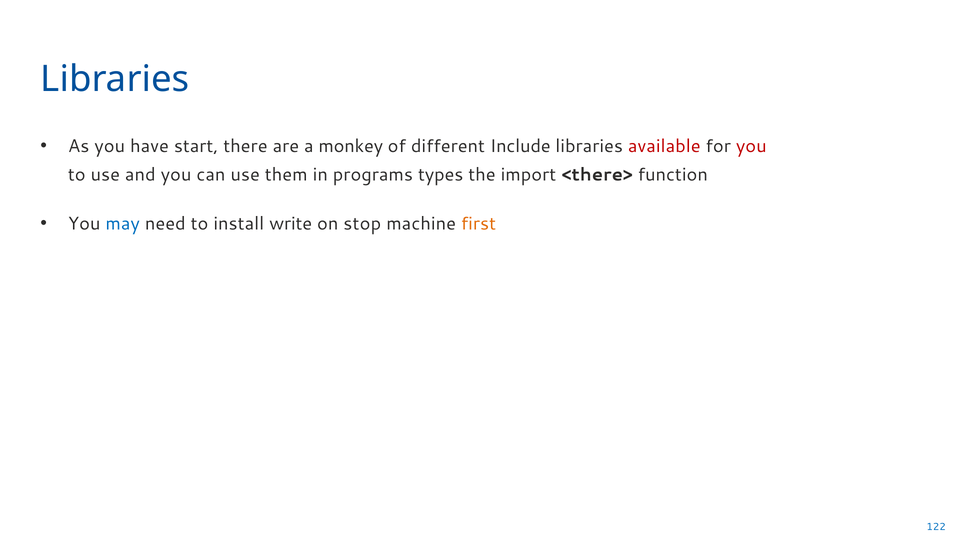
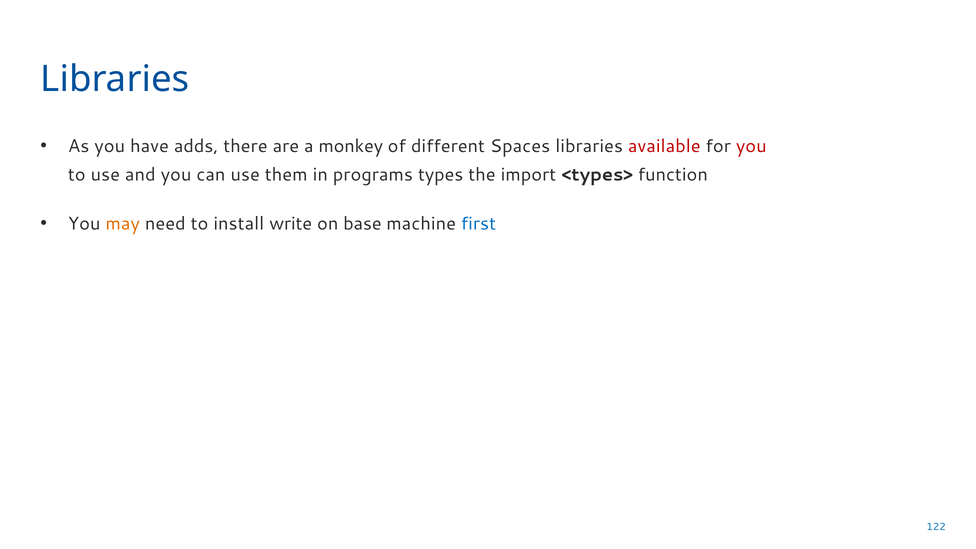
start: start -> adds
Include: Include -> Spaces
<there>: <there> -> <types>
may colour: blue -> orange
stop: stop -> base
first colour: orange -> blue
